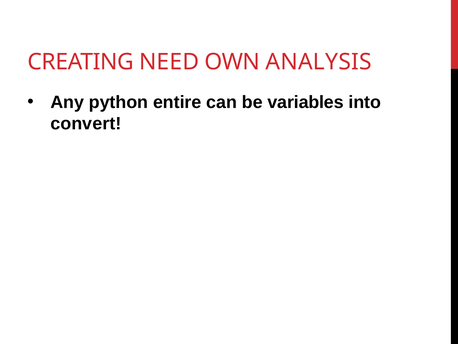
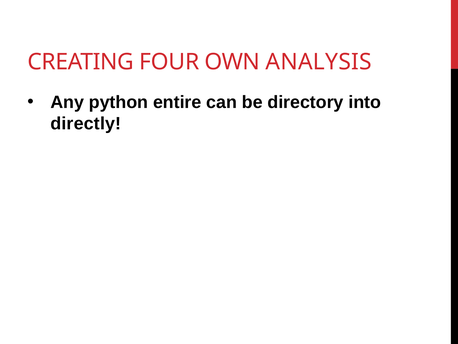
NEED: NEED -> FOUR
variables: variables -> directory
convert: convert -> directly
